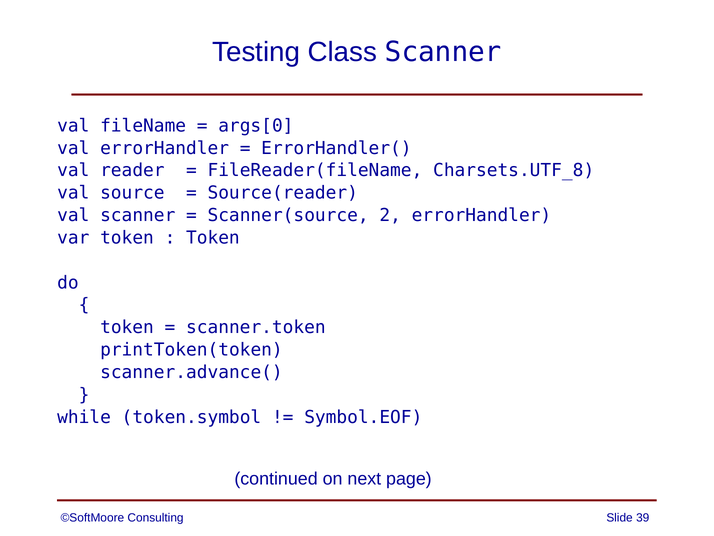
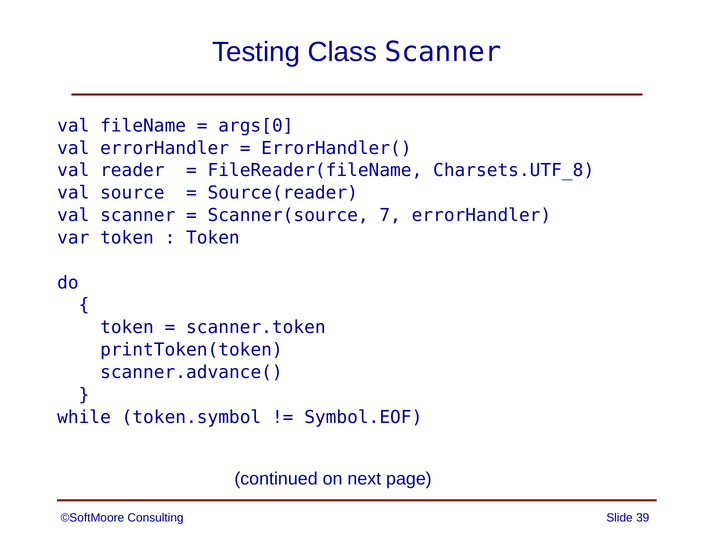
2: 2 -> 7
